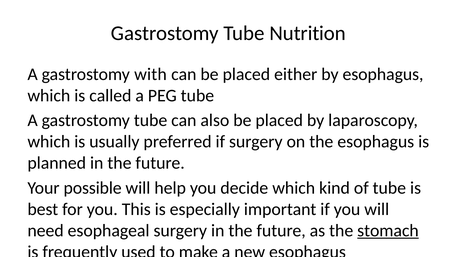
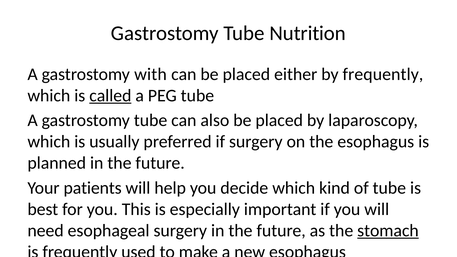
by esophagus: esophagus -> frequently
called underline: none -> present
possible: possible -> patients
